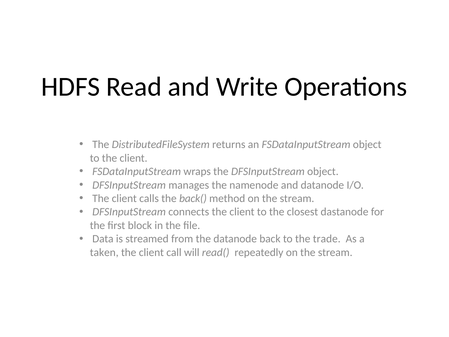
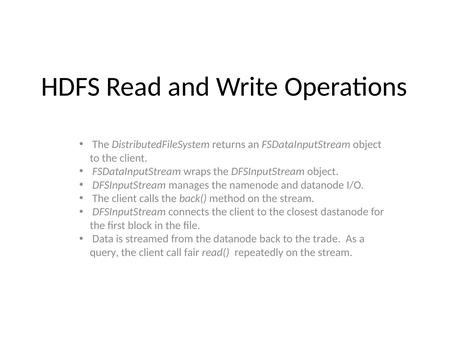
taken: taken -> query
will: will -> fair
